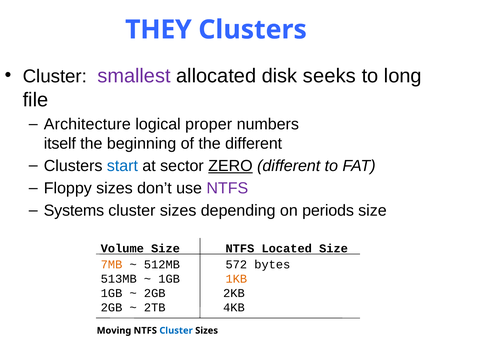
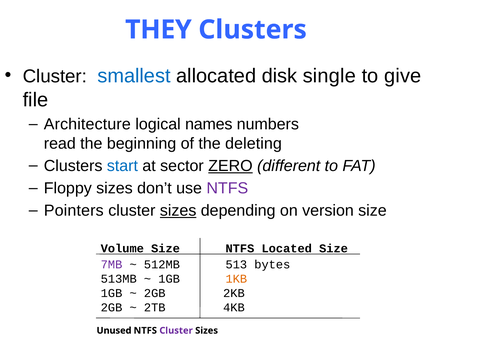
smallest colour: purple -> blue
seeks: seeks -> single
long: long -> give
proper: proper -> names
itself: itself -> read
the different: different -> deleting
Systems: Systems -> Pointers
sizes at (178, 211) underline: none -> present
periods: periods -> version
7MB colour: orange -> purple
572: 572 -> 513
Moving: Moving -> Unused
Cluster at (176, 331) colour: blue -> purple
